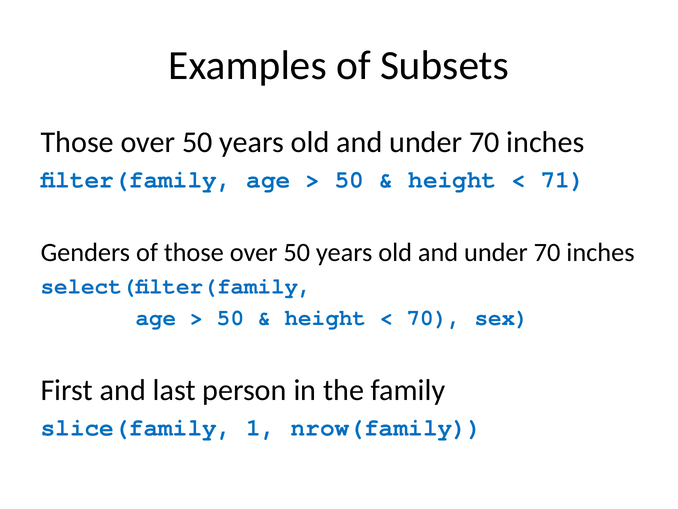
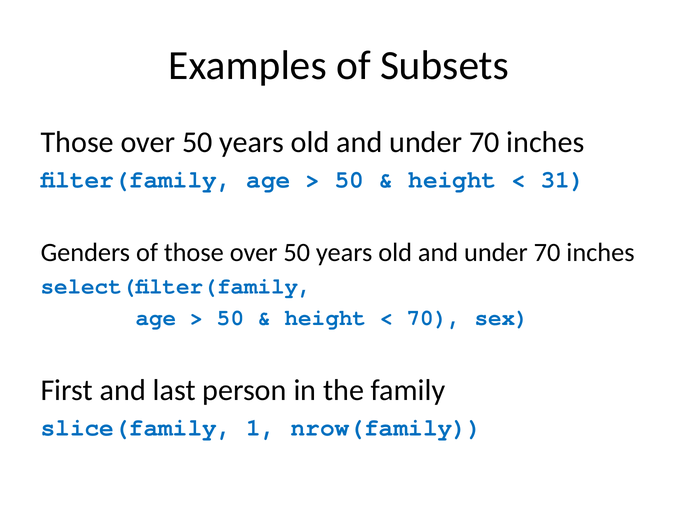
71: 71 -> 31
